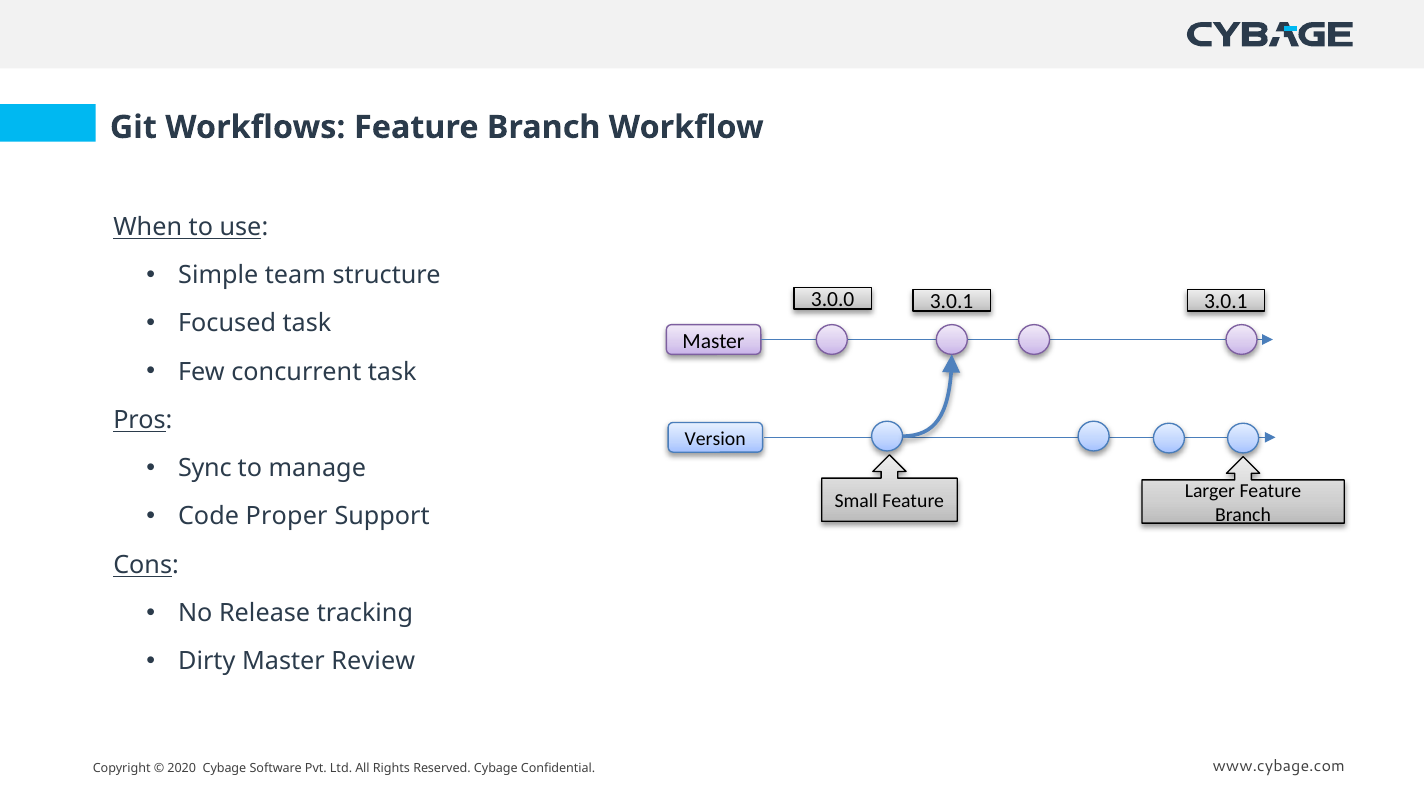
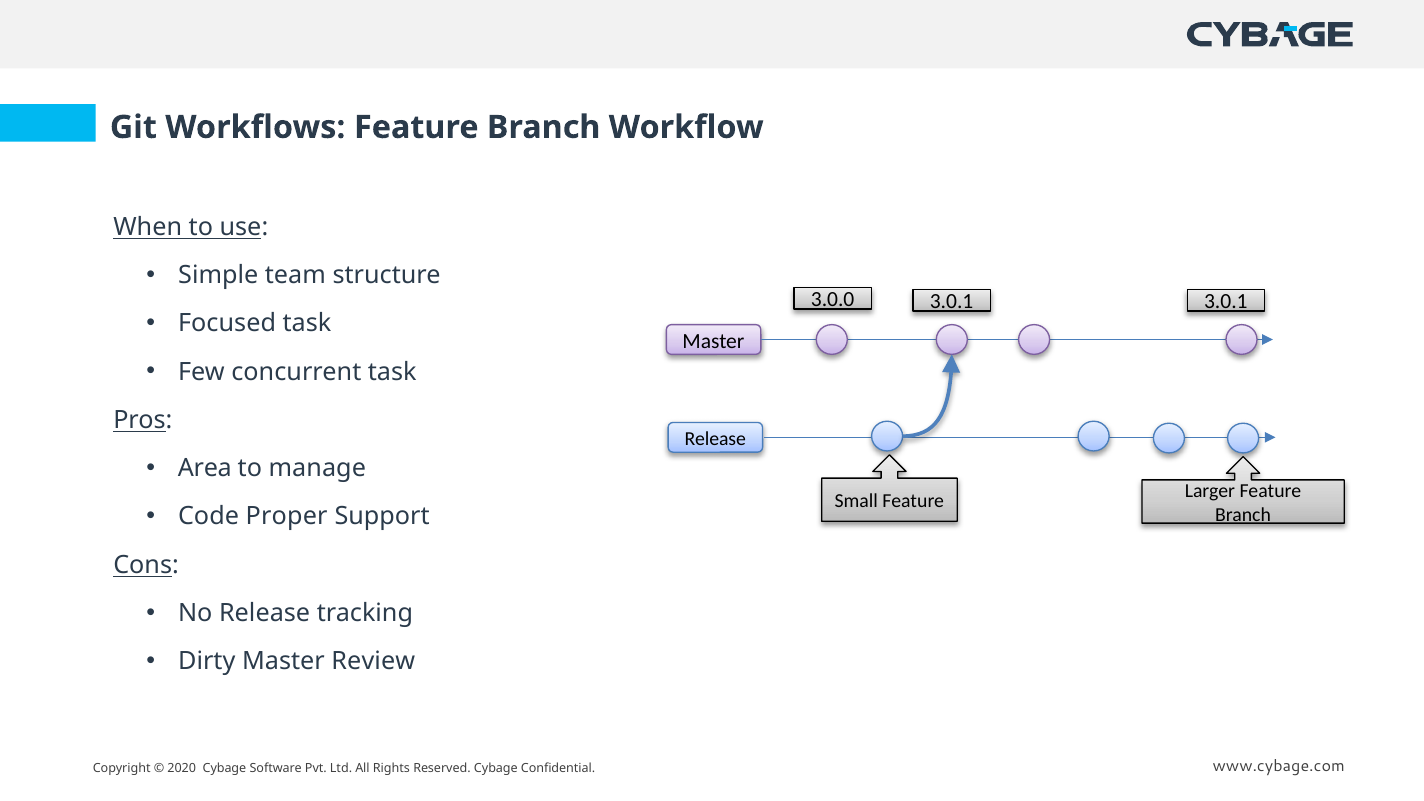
Version at (715, 439): Version -> Release
Sync: Sync -> Area
